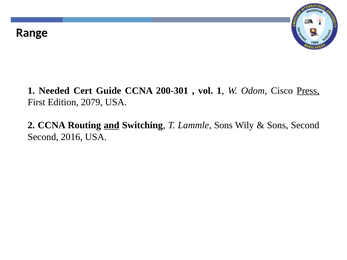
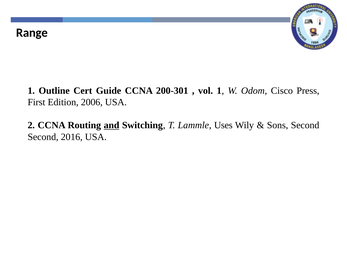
Needed: Needed -> Outline
Press underline: present -> none
2079: 2079 -> 2006
Lammle Sons: Sons -> Uses
